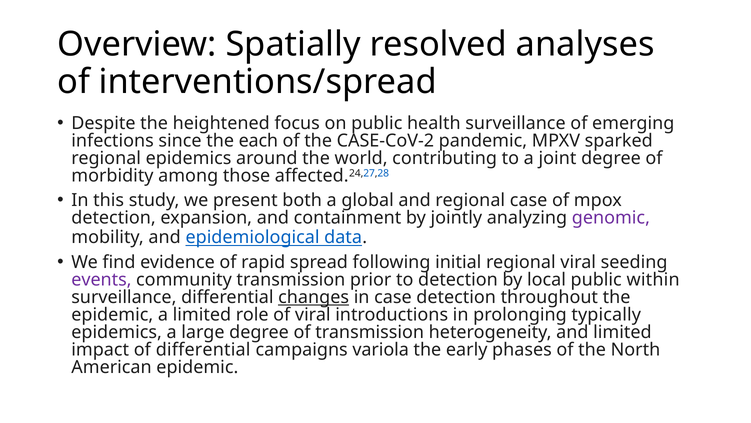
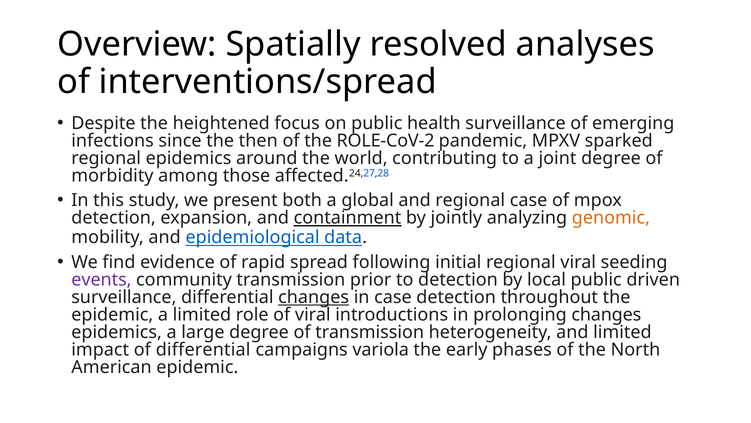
each: each -> then
CASE-CoV-2: CASE-CoV-2 -> ROLE-CoV-2
containment underline: none -> present
genomic colour: purple -> orange
within: within -> driven
prolonging typically: typically -> changes
